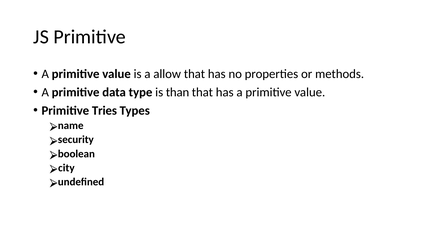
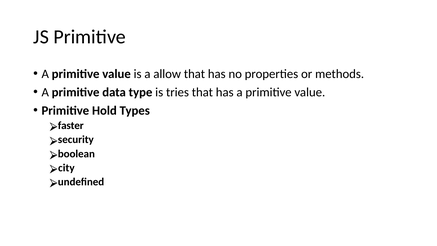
than: than -> tries
Tries: Tries -> Hold
name: name -> faster
